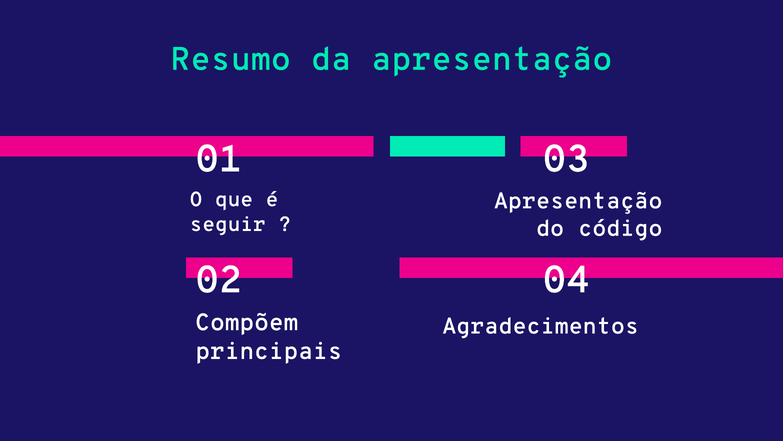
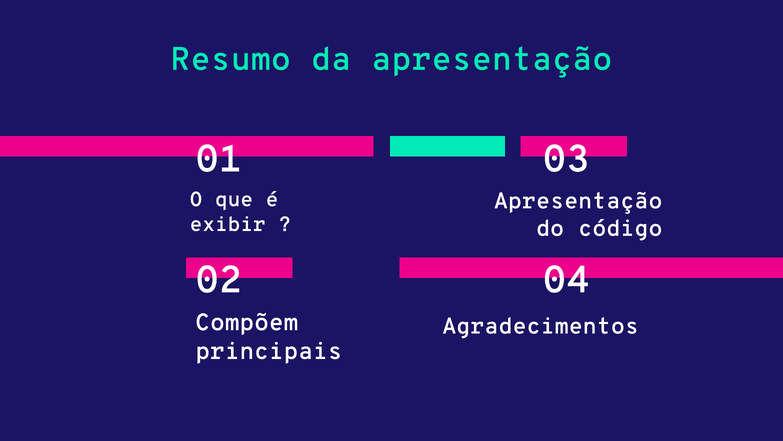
seguir: seguir -> exibir
